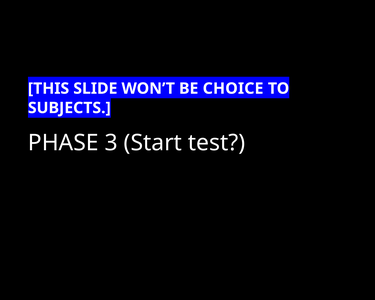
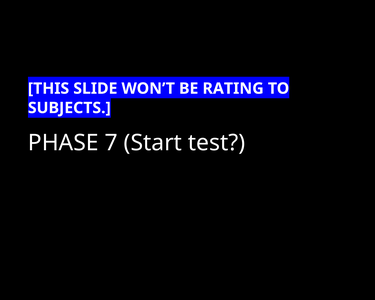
CHOICE: CHOICE -> RATING
3: 3 -> 7
